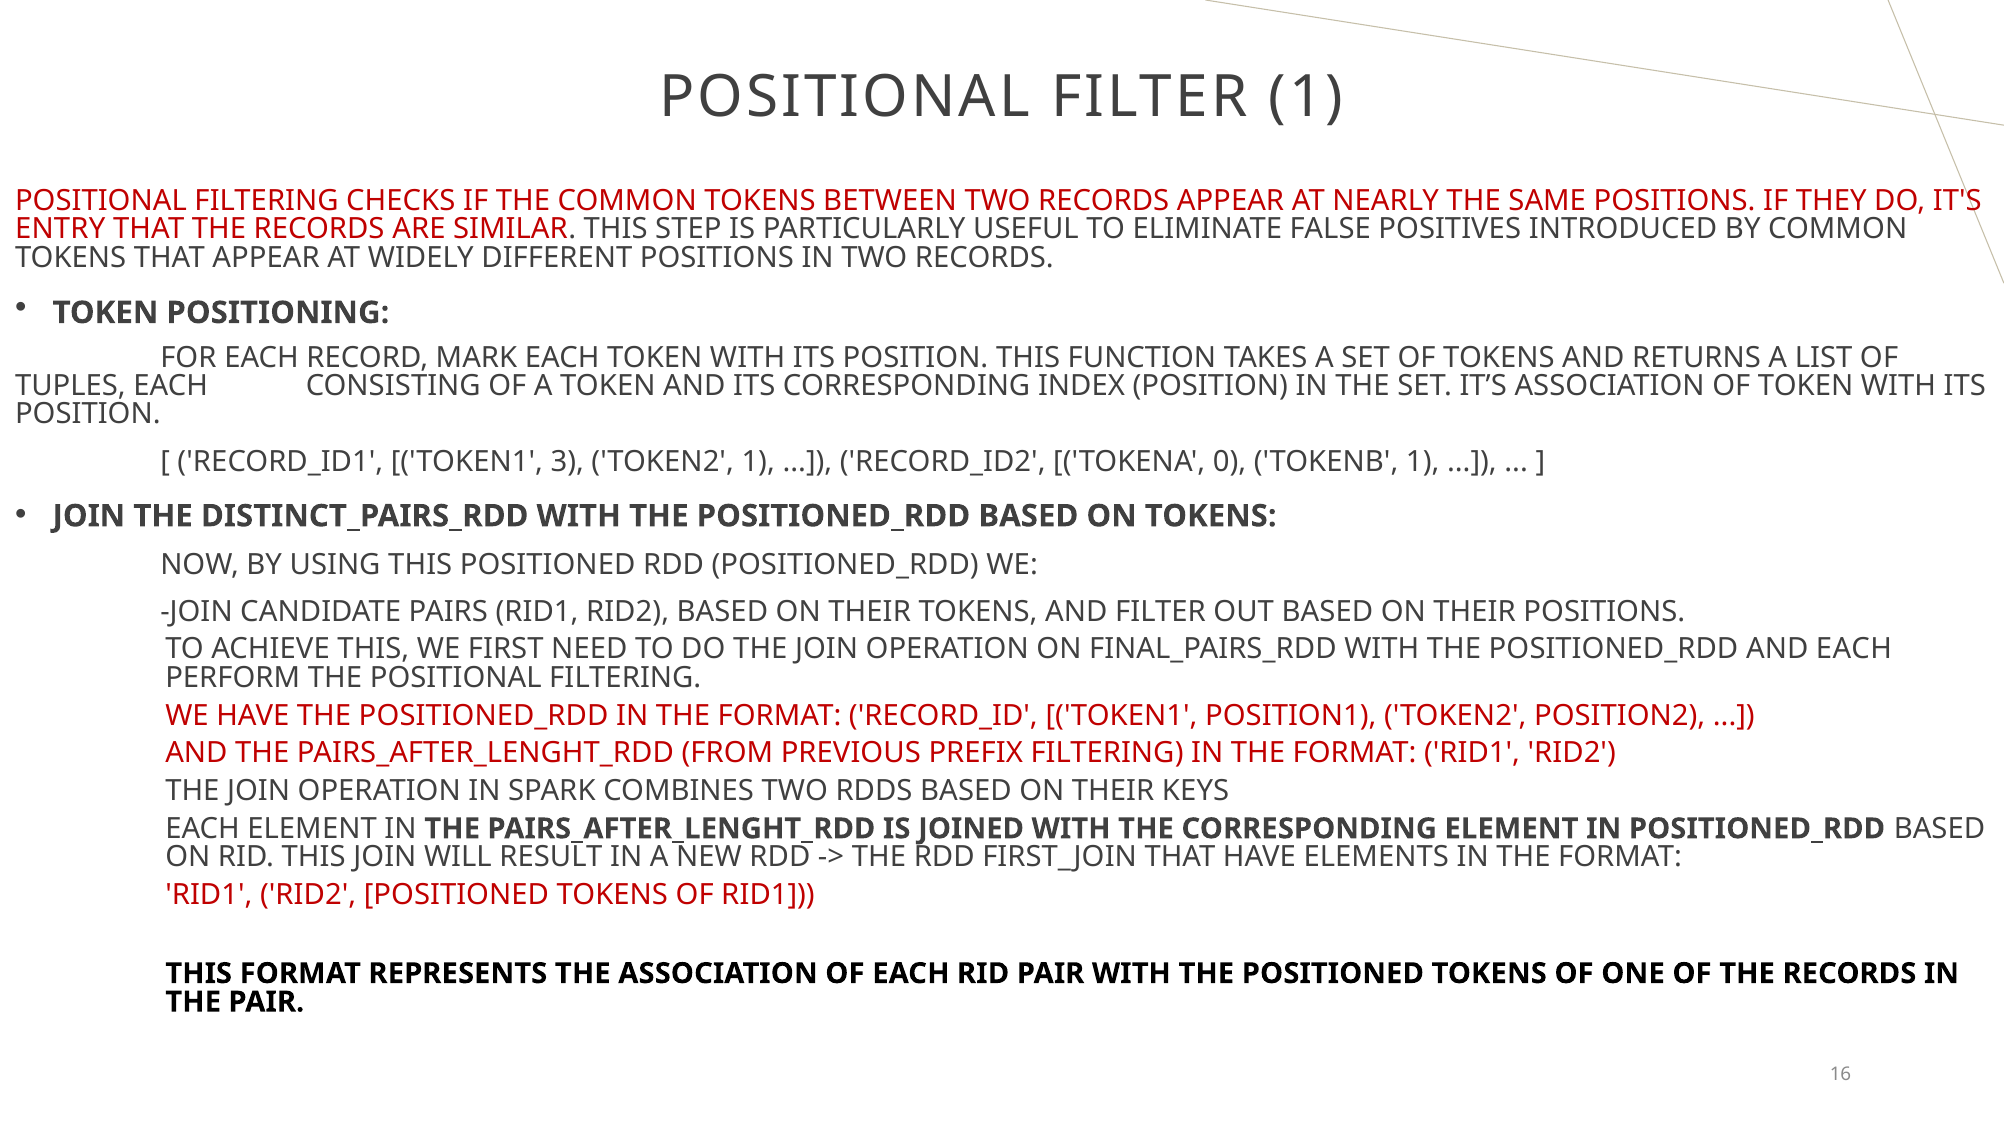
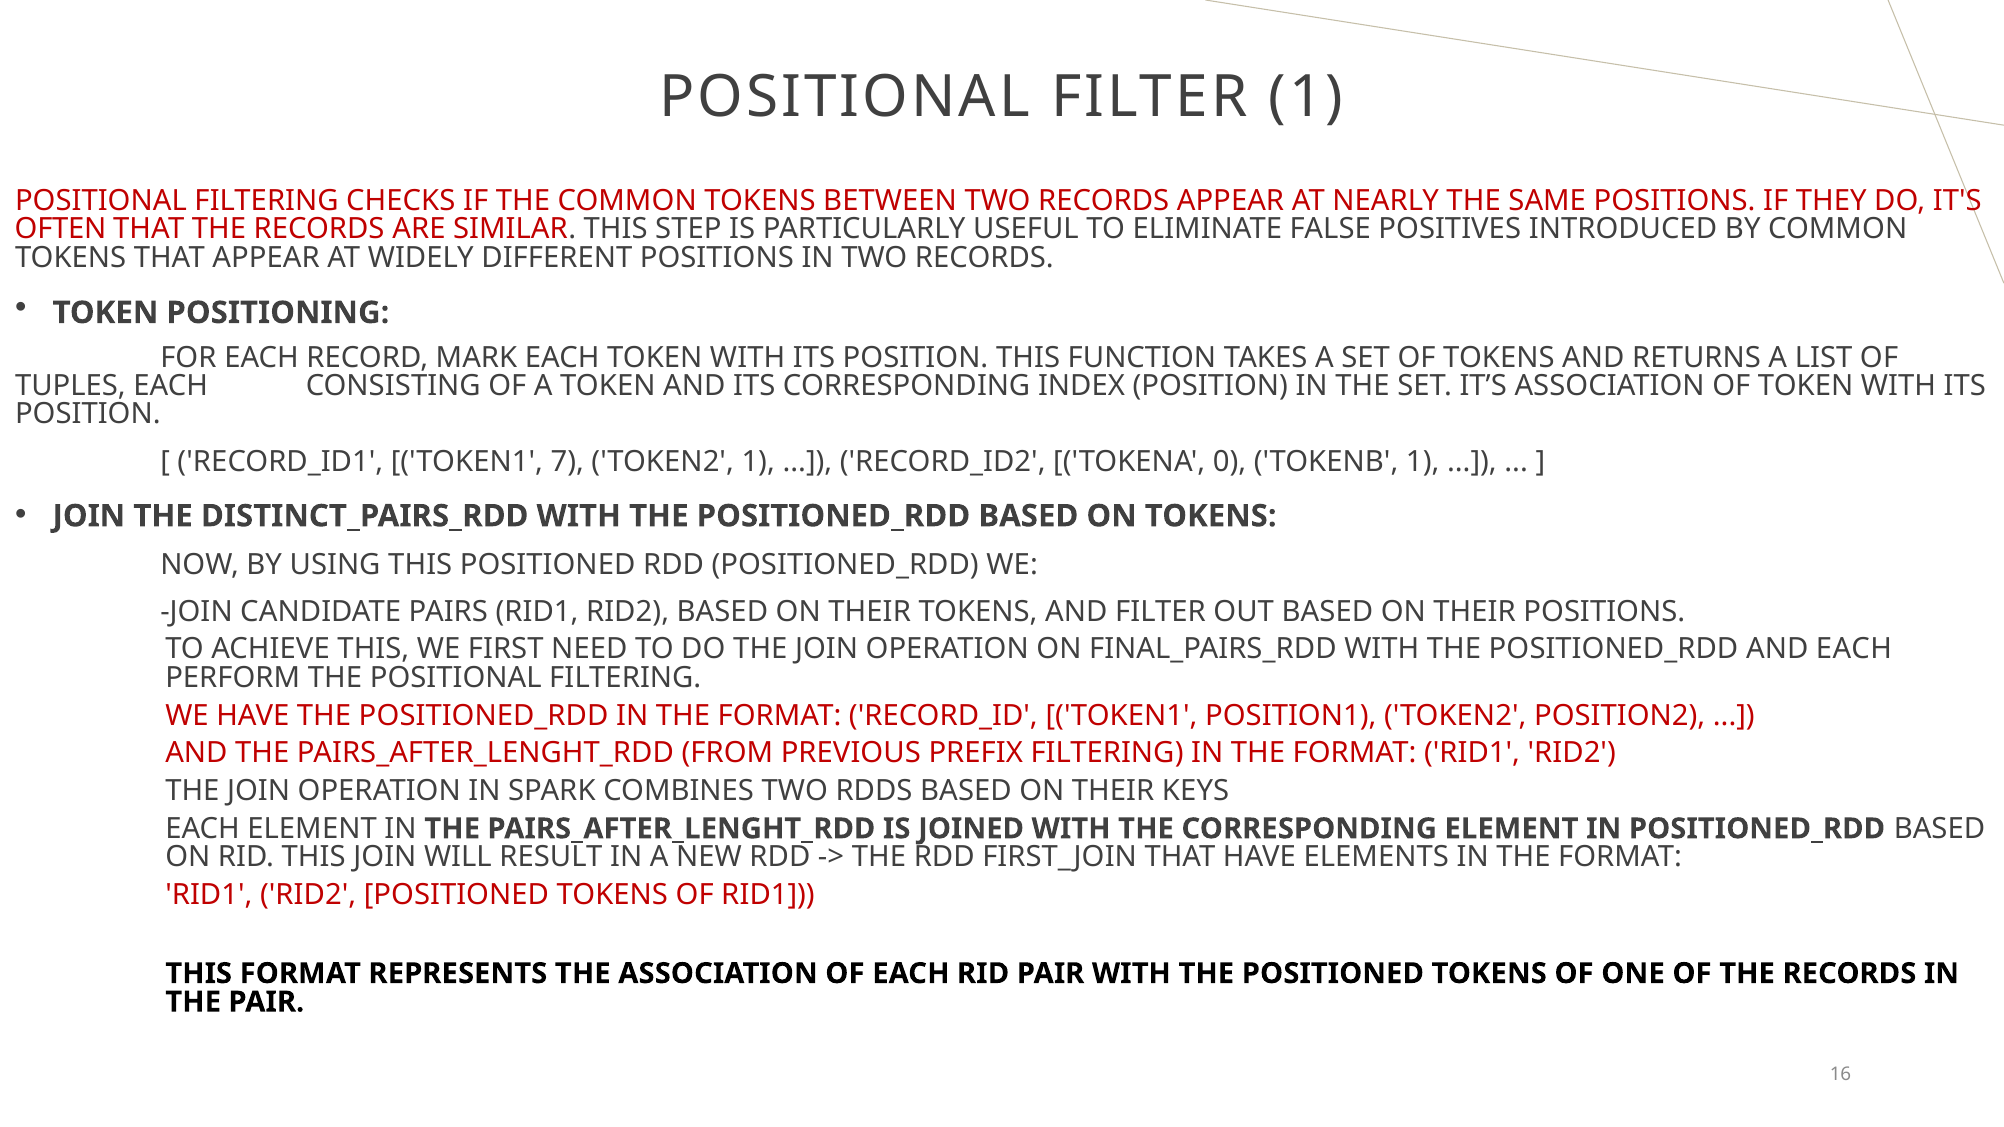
ENTRY: ENTRY -> OFTEN
3: 3 -> 7
